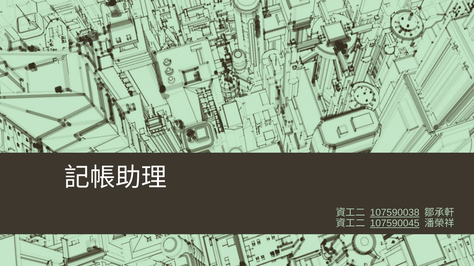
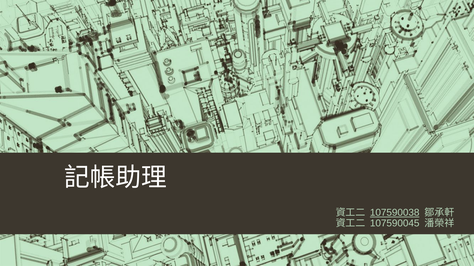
107590045 underline: present -> none
